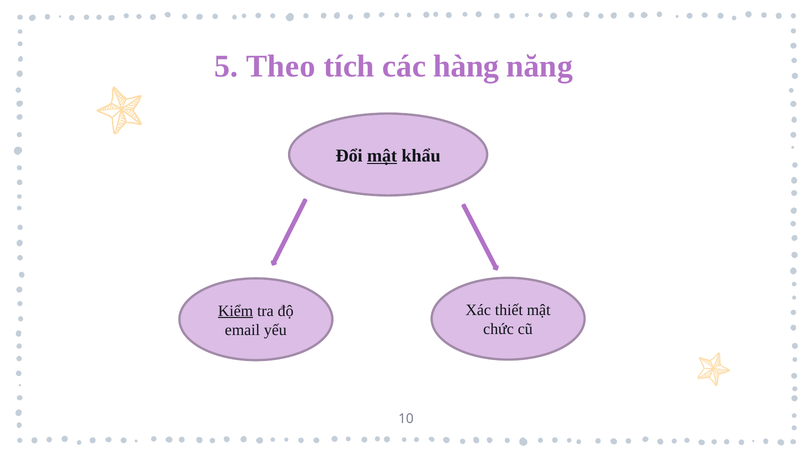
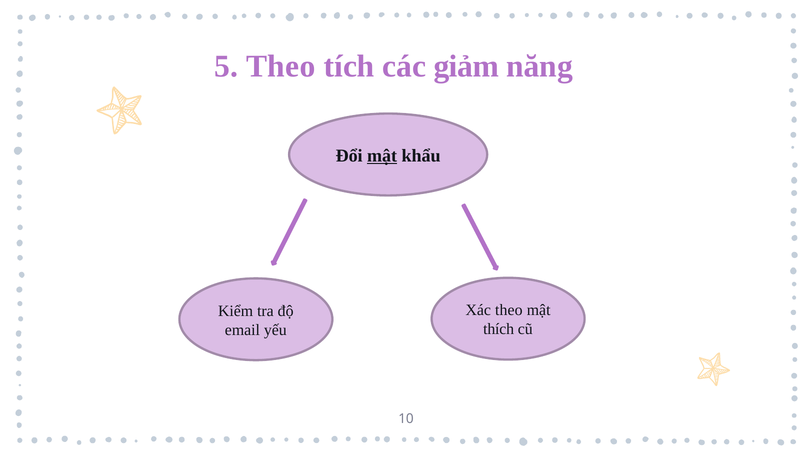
hàng: hàng -> giảm
Xác thiết: thiết -> theo
Kiểm underline: present -> none
chức: chức -> thích
